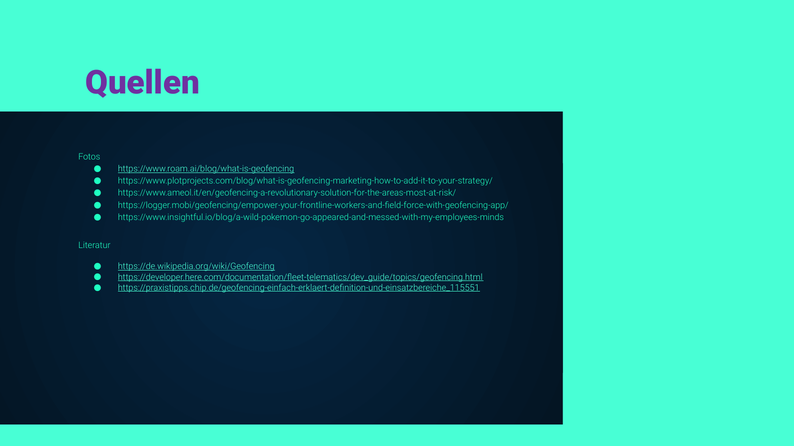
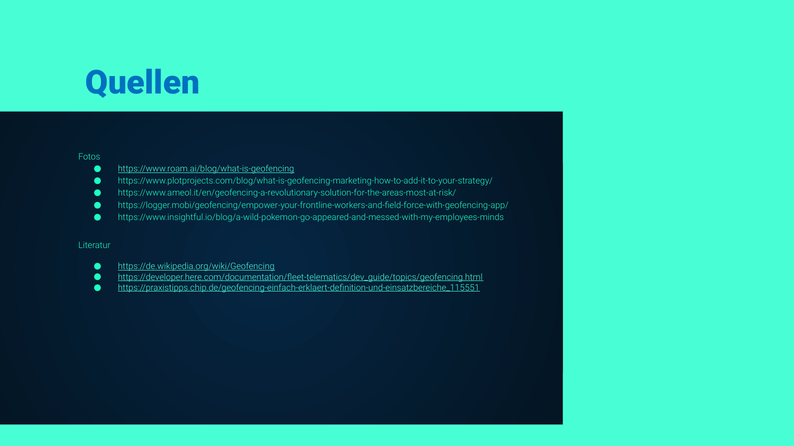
Quellen colour: purple -> blue
